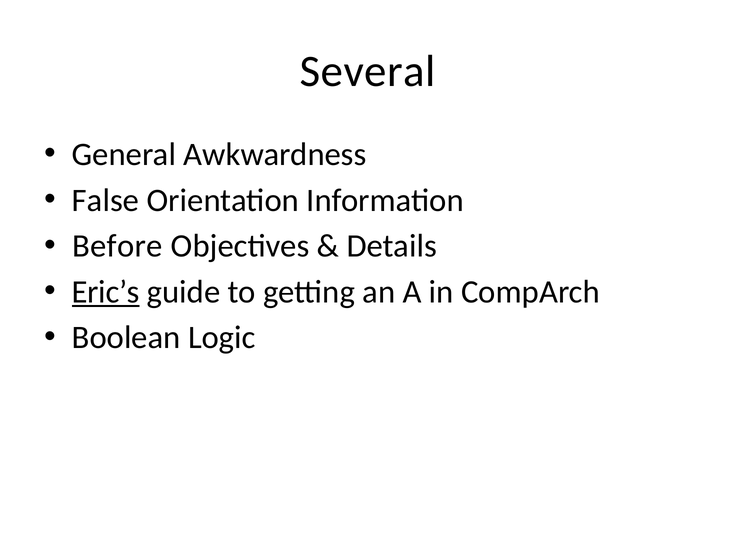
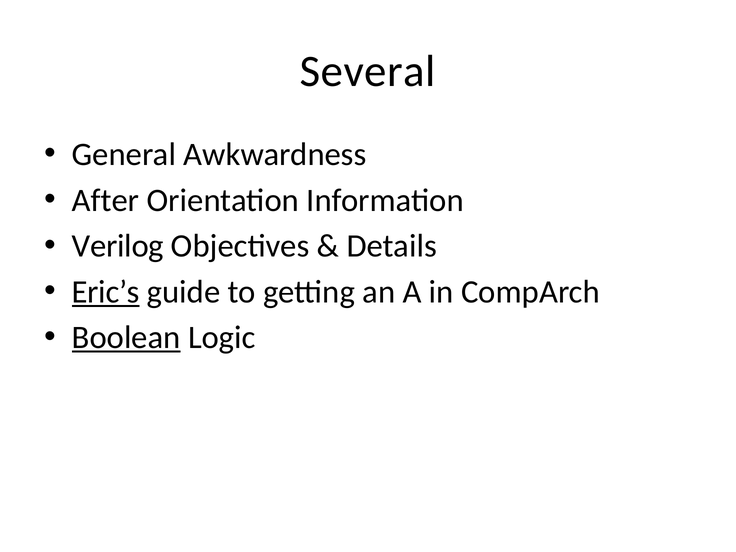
False: False -> After
Before: Before -> Verilog
Boolean underline: none -> present
